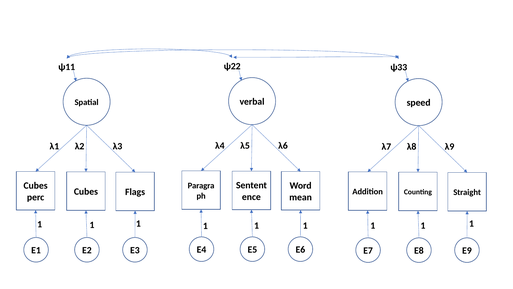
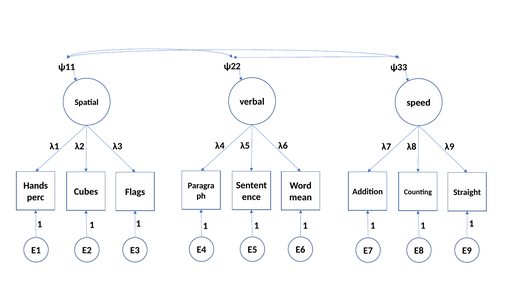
Cubes at (36, 185): Cubes -> Hands
